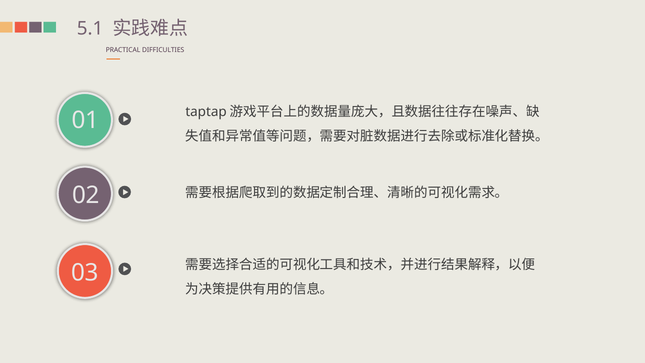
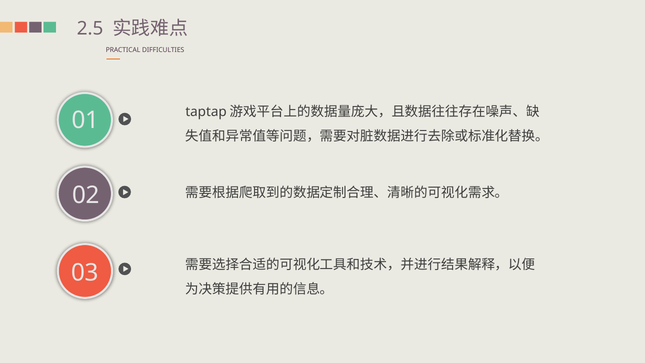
5.1: 5.1 -> 2.5
